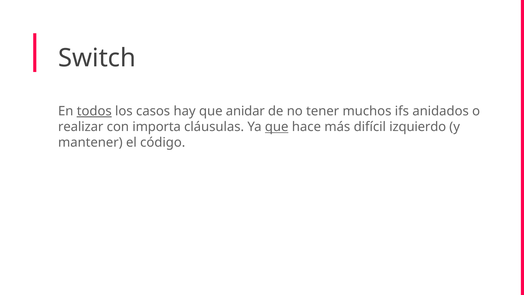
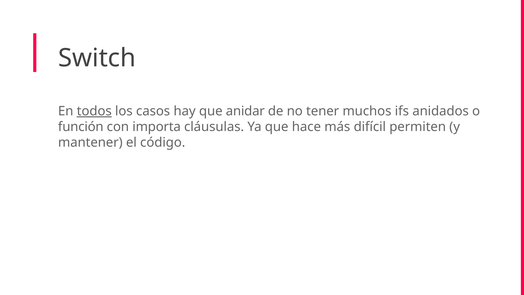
realizar: realizar -> función
que at (277, 127) underline: present -> none
izquierdo: izquierdo -> permiten
